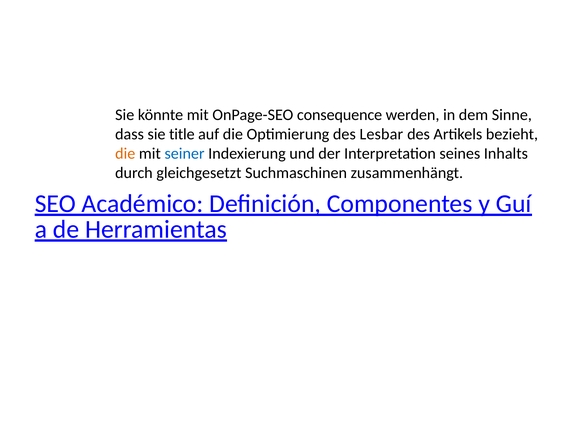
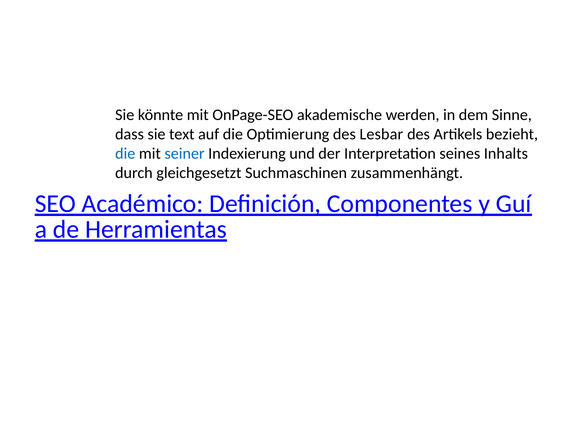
consequence: consequence -> akademische
title: title -> text
die at (125, 154) colour: orange -> blue
